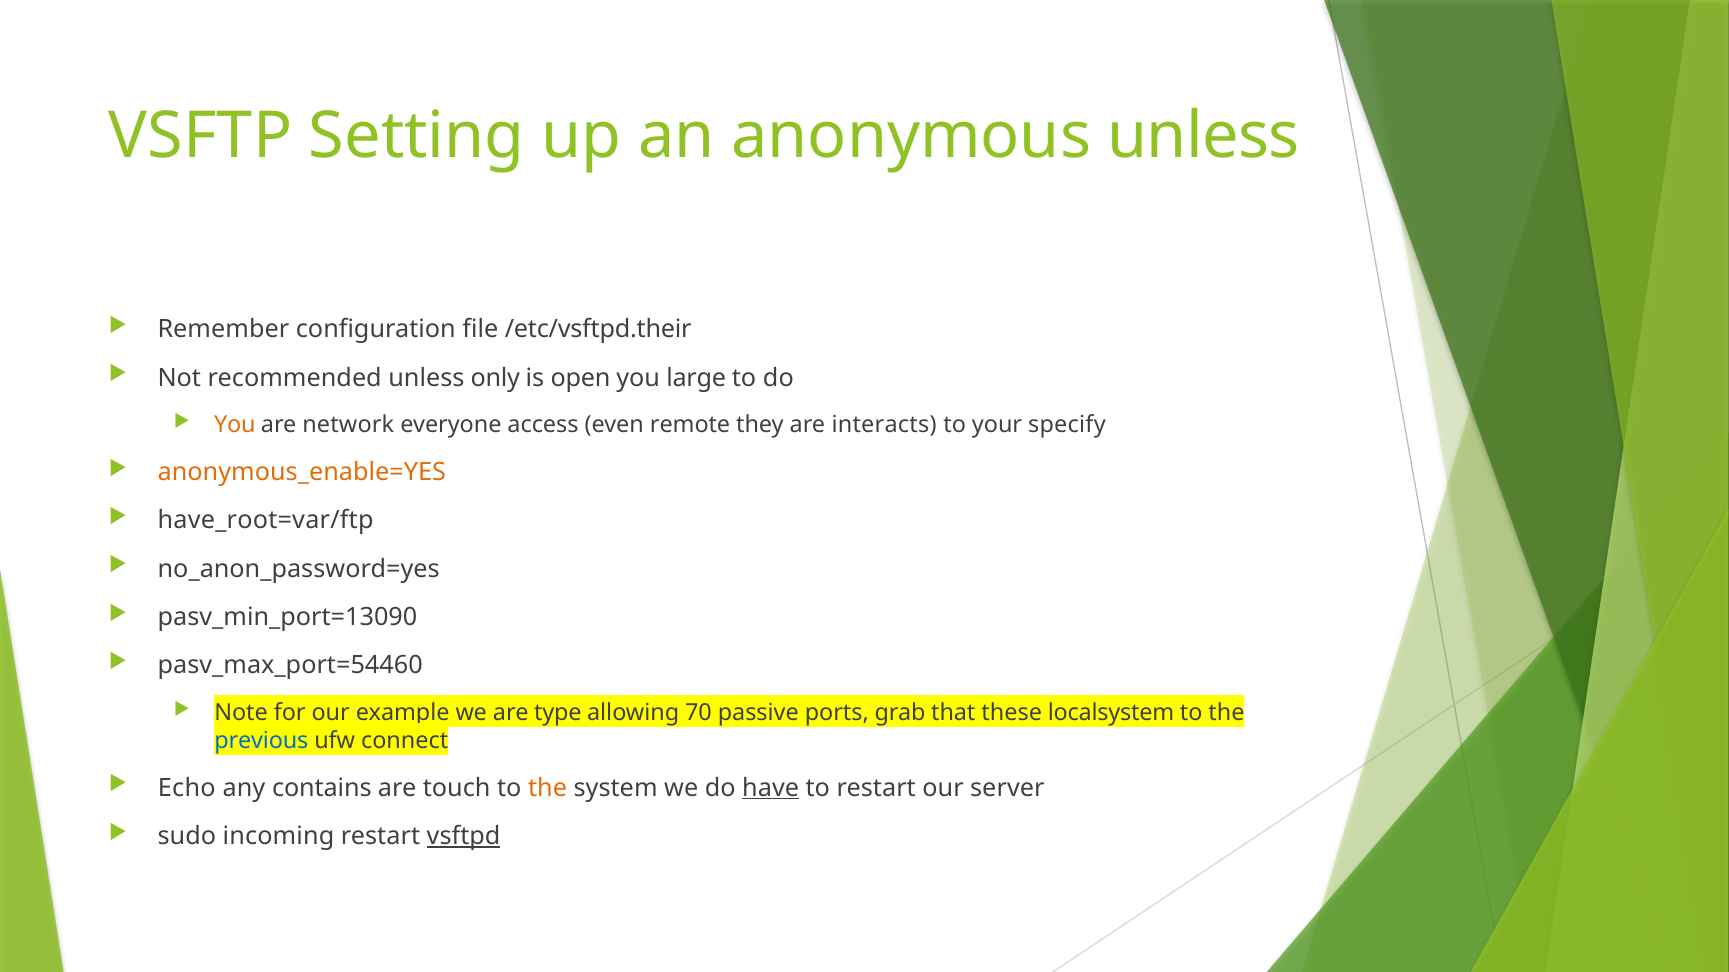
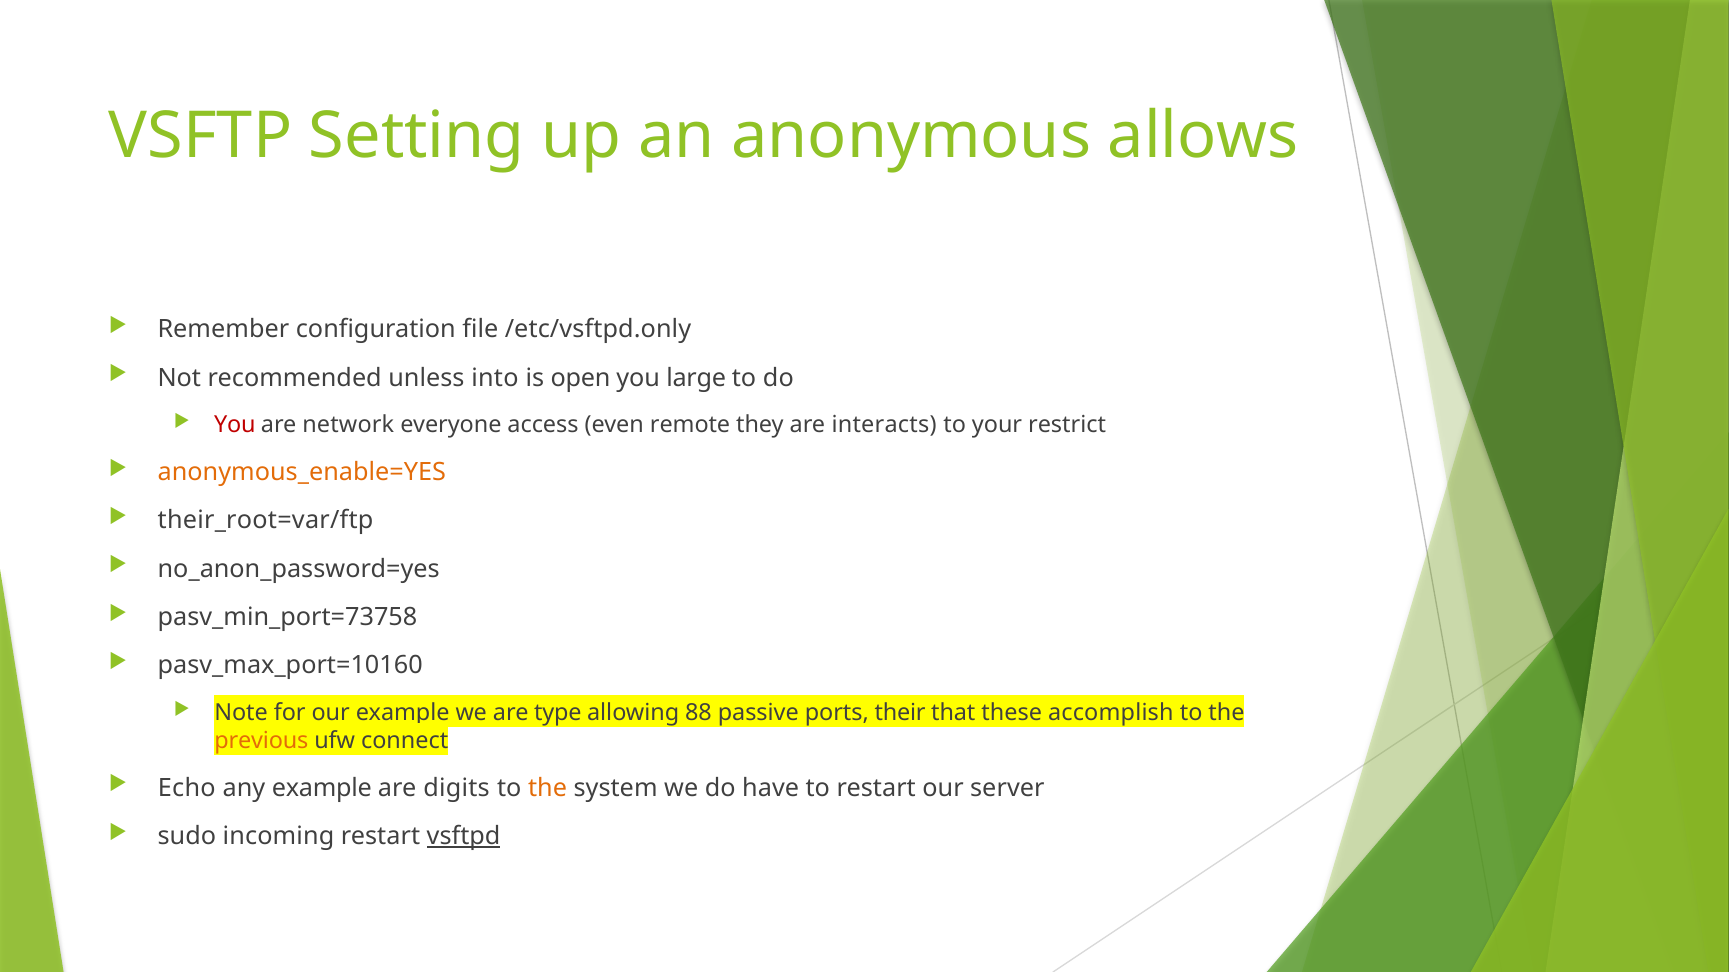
anonymous unless: unless -> allows
/etc/vsftpd.their: /etc/vsftpd.their -> /etc/vsftpd.only
only: only -> into
You at (235, 425) colour: orange -> red
specify: specify -> restrict
have_root=var/ftp: have_root=var/ftp -> their_root=var/ftp
pasv_min_port=13090: pasv_min_port=13090 -> pasv_min_port=73758
pasv_max_port=54460: pasv_max_port=54460 -> pasv_max_port=10160
70: 70 -> 88
grab: grab -> their
localsystem: localsystem -> accomplish
previous colour: blue -> orange
any contains: contains -> example
touch: touch -> digits
have underline: present -> none
